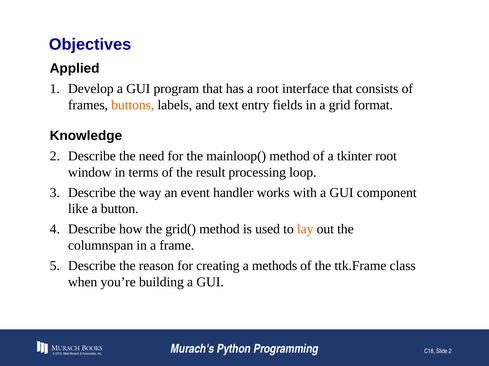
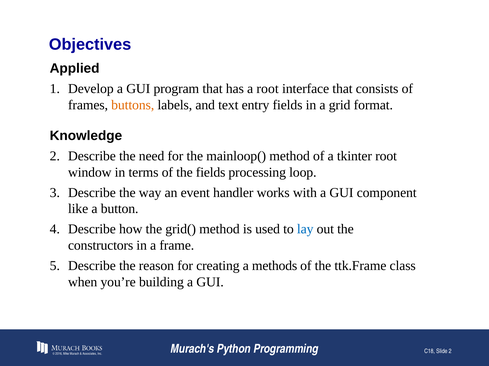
the result: result -> fields
lay colour: orange -> blue
columnspan: columnspan -> constructors
